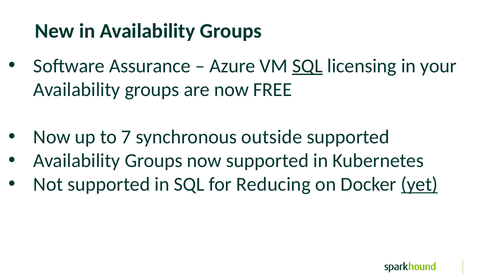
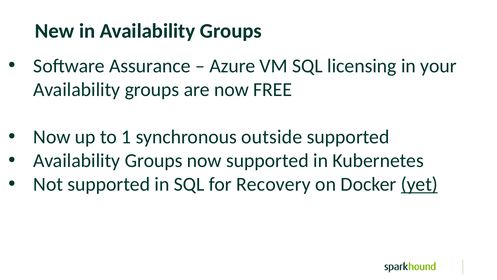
SQL at (307, 66) underline: present -> none
7: 7 -> 1
Reducing: Reducing -> Recovery
